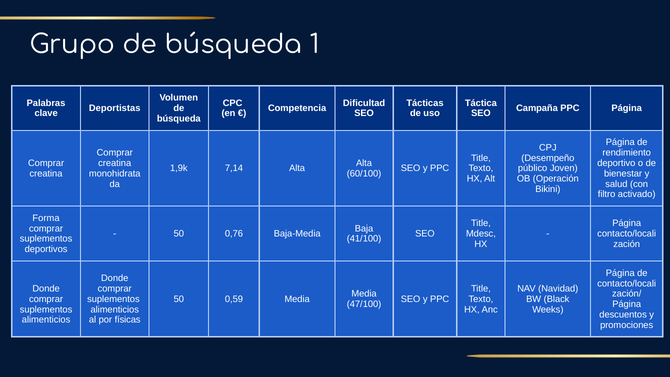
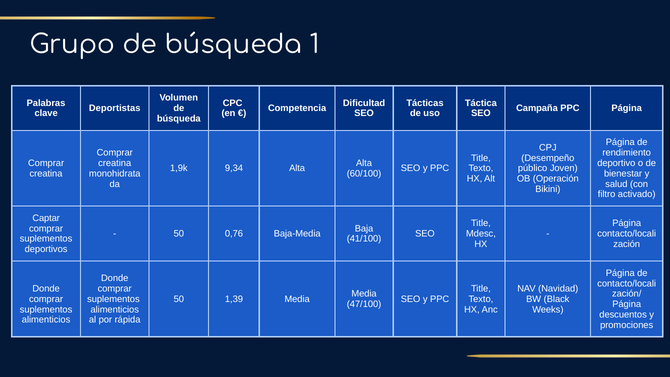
7,14: 7,14 -> 9,34
Forma: Forma -> Captar
0,59: 0,59 -> 1,39
físicas: físicas -> rápida
